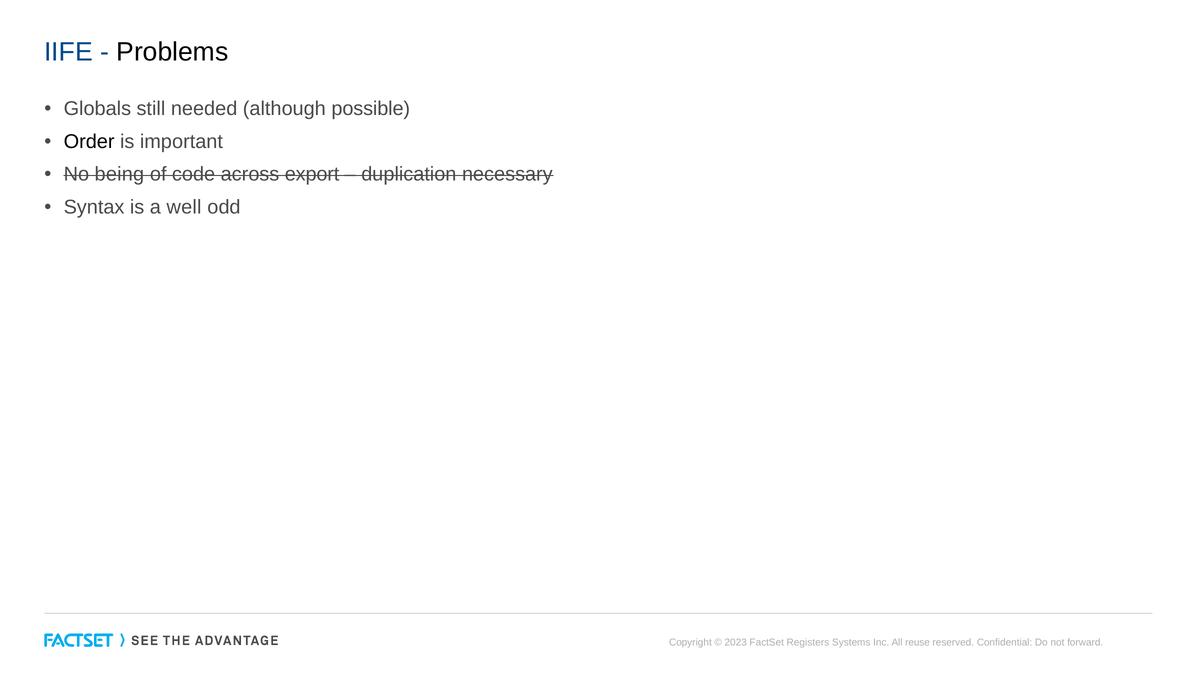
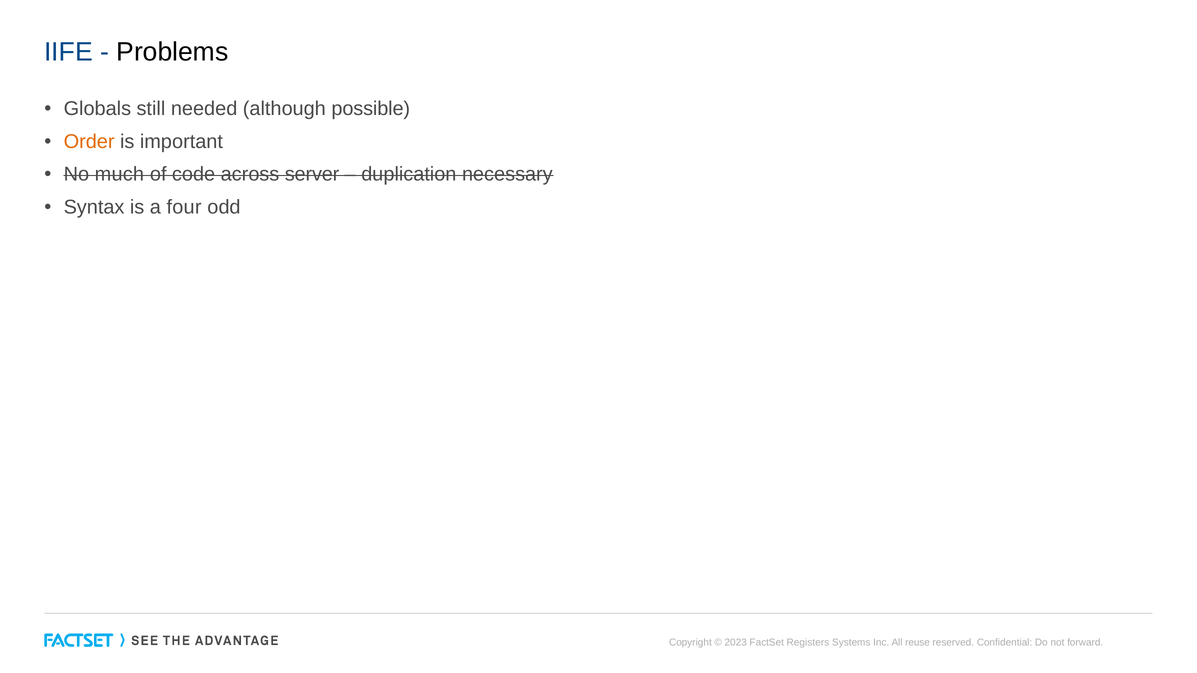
Order colour: black -> orange
being: being -> much
export: export -> server
well: well -> four
